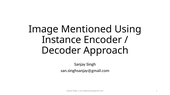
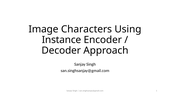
Mentioned: Mentioned -> Characters
